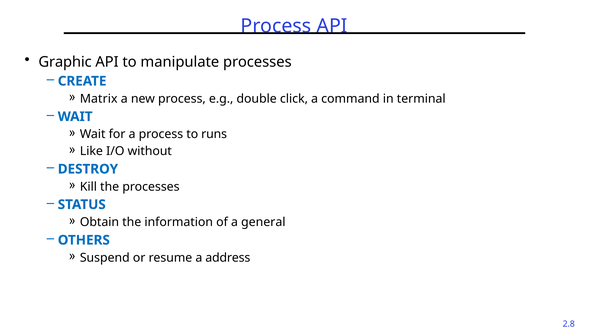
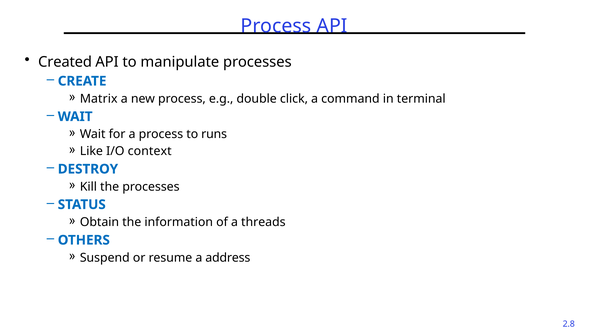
Graphic: Graphic -> Created
without: without -> context
general: general -> threads
